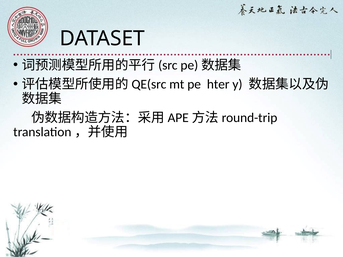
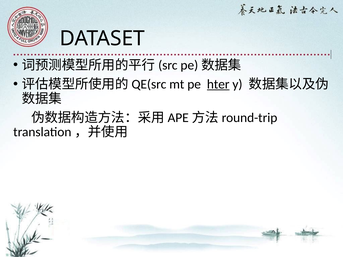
hter underline: none -> present
